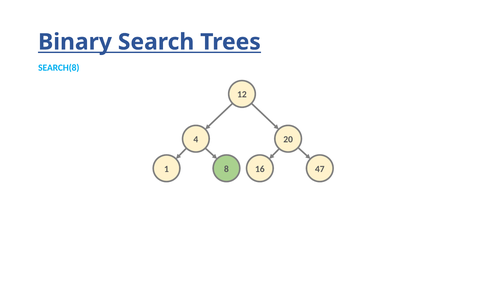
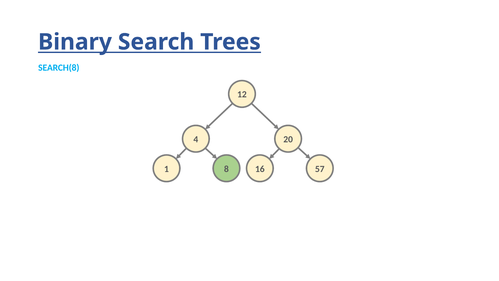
47: 47 -> 57
